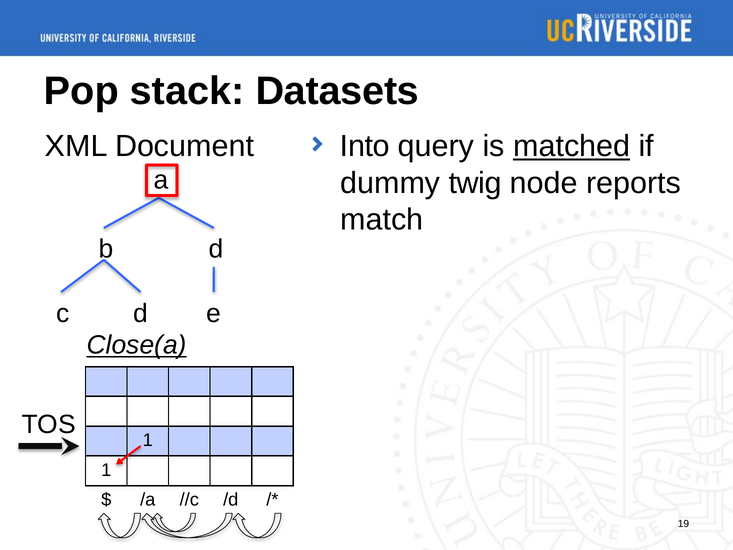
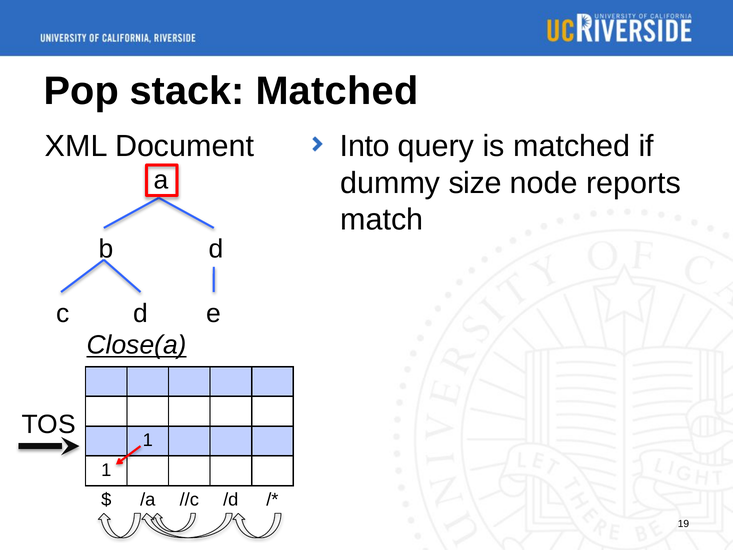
stack Datasets: Datasets -> Matched
matched at (572, 146) underline: present -> none
twig: twig -> size
